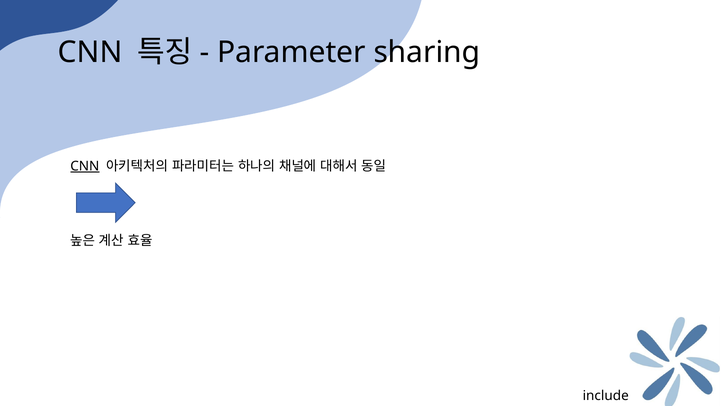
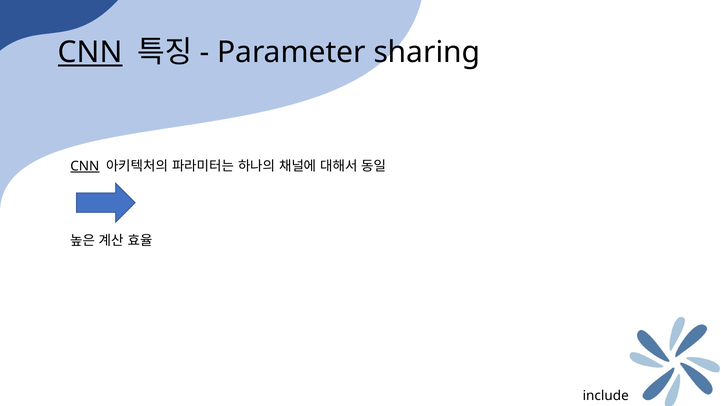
CNN at (90, 52) underline: none -> present
